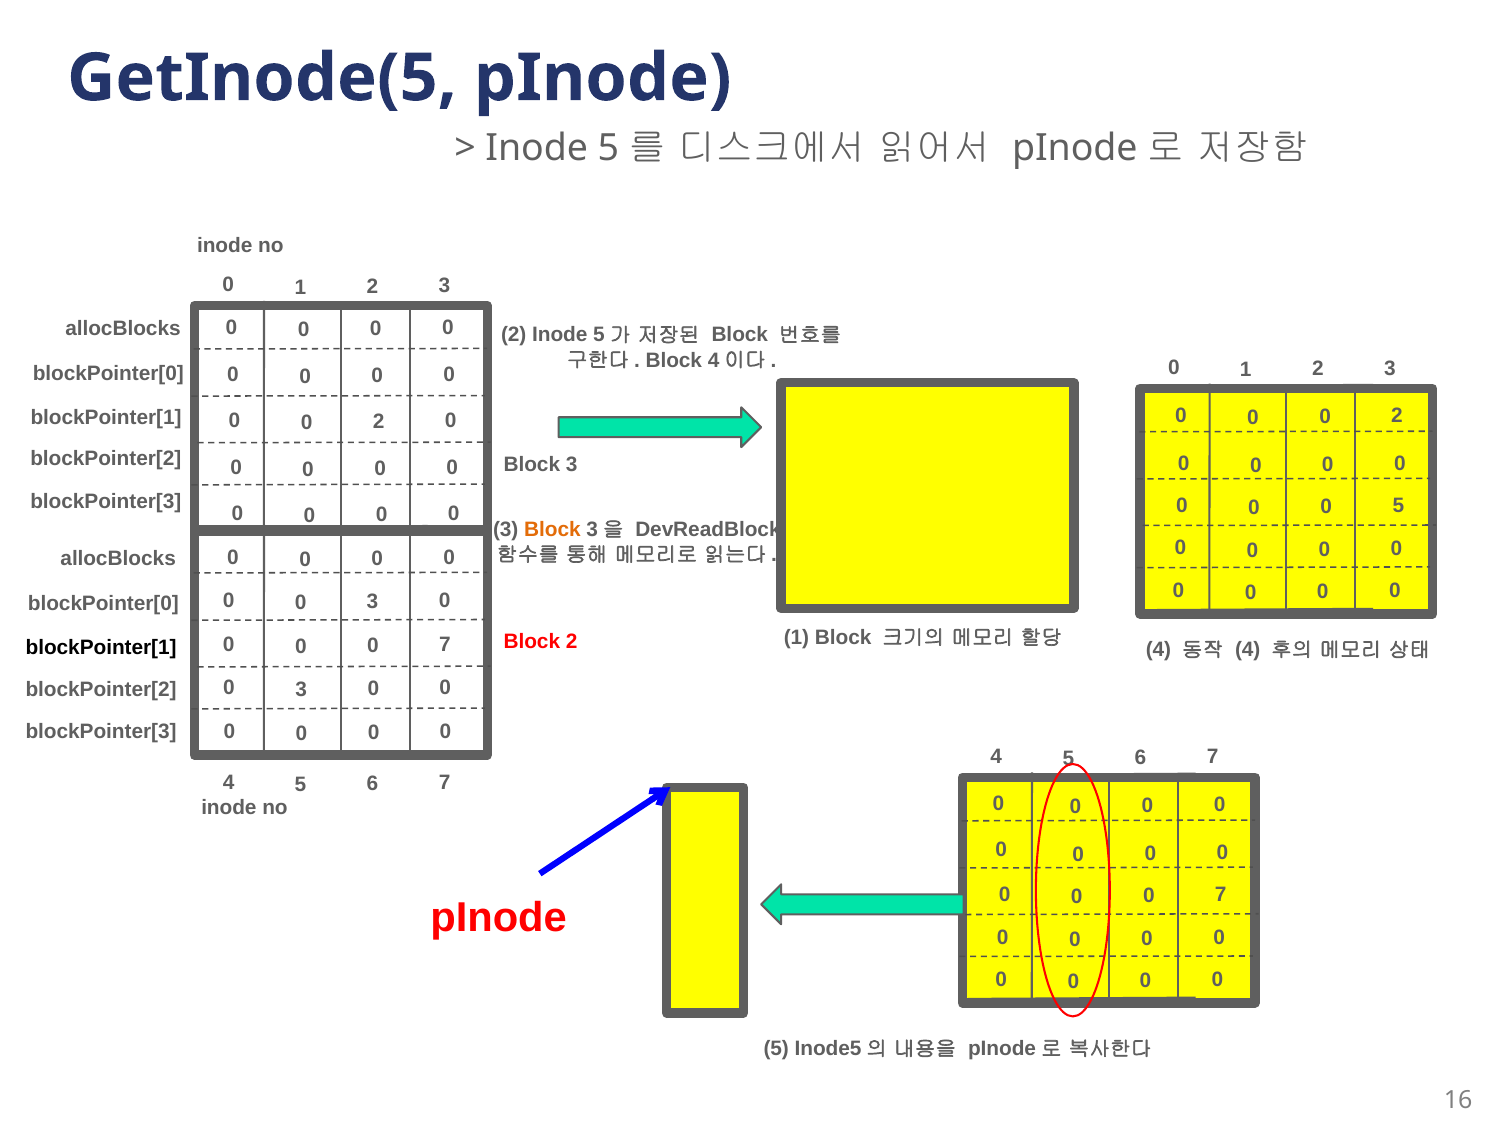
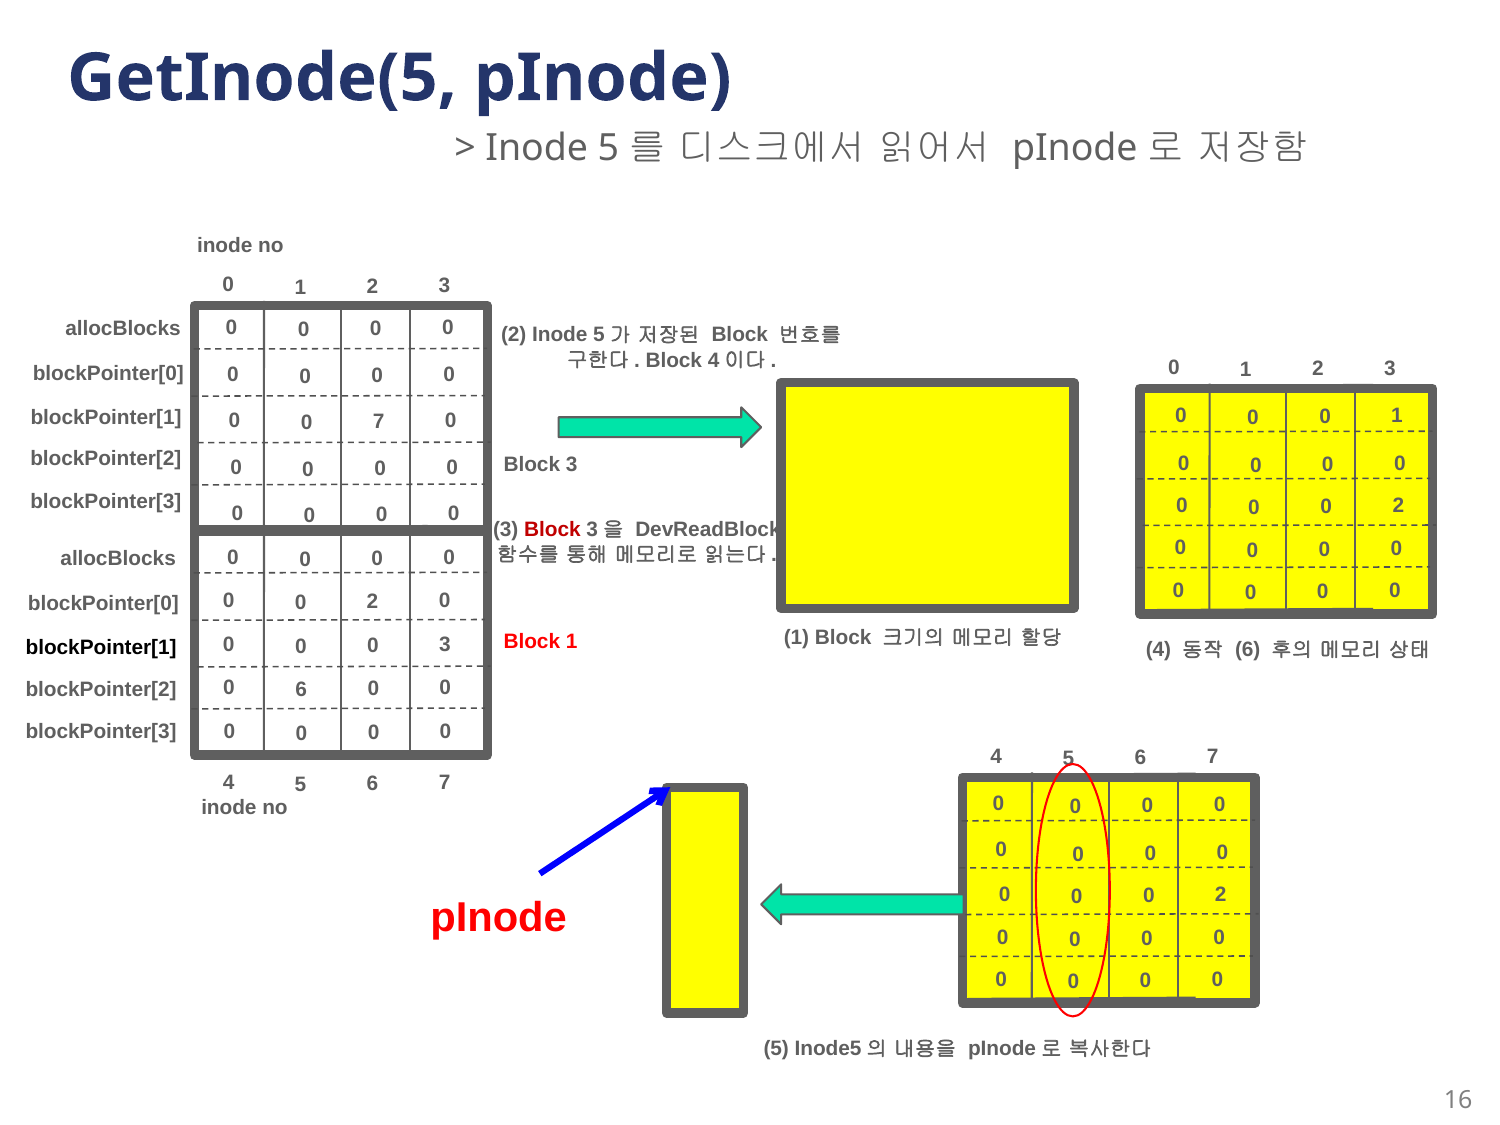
2 at (1397, 416): 2 -> 1
2 at (379, 422): 2 -> 7
5 at (1398, 506): 5 -> 2
Block at (552, 530) colour: orange -> red
3 at (373, 602): 3 -> 2
Block 2: 2 -> 1
7 at (445, 644): 7 -> 3
4 at (1248, 650): 4 -> 6
3 at (301, 690): 3 -> 6
7 at (1221, 895): 7 -> 2
